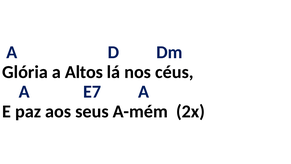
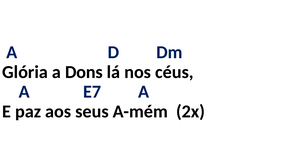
Altos: Altos -> Dons
